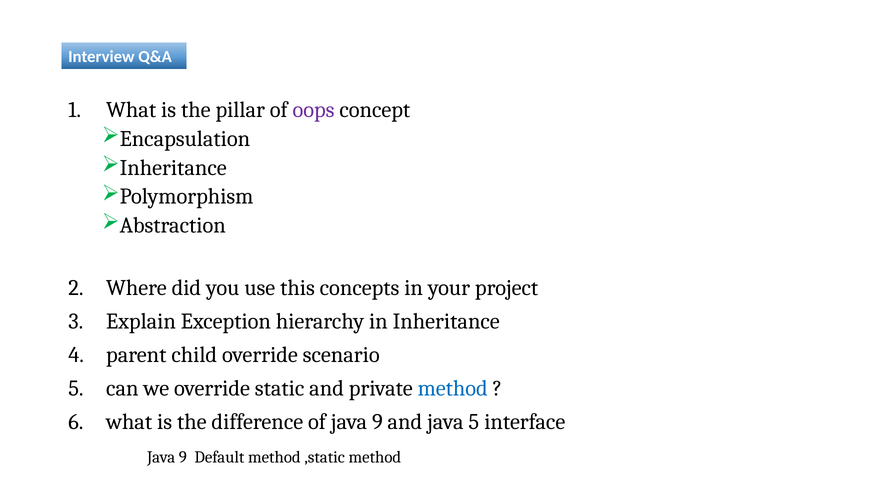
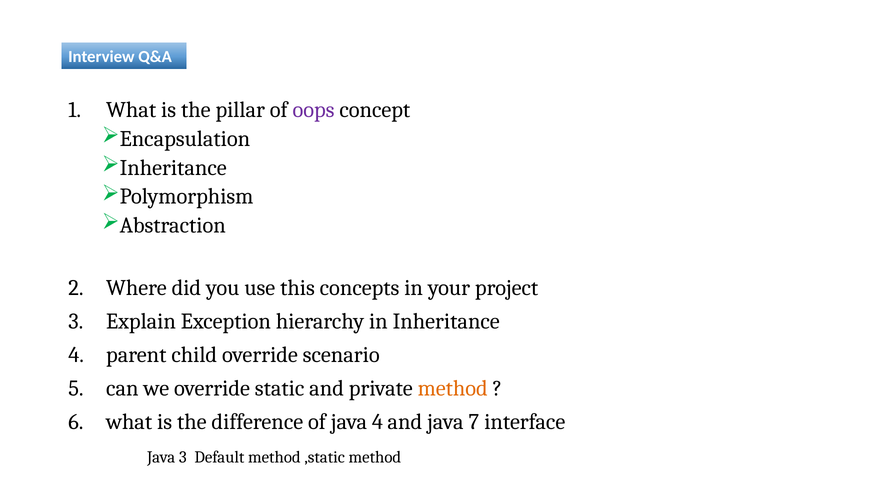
method at (453, 388) colour: blue -> orange
of java 9: 9 -> 4
java 5: 5 -> 7
9 at (183, 457): 9 -> 3
